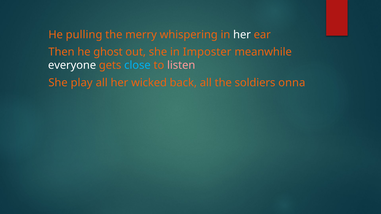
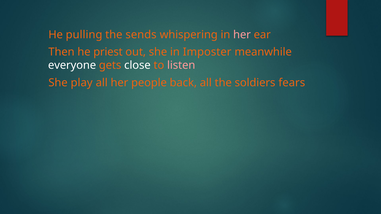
merry: merry -> sends
her at (242, 35) colour: white -> pink
ghost: ghost -> priest
close colour: light blue -> white
wicked: wicked -> people
onna: onna -> fears
